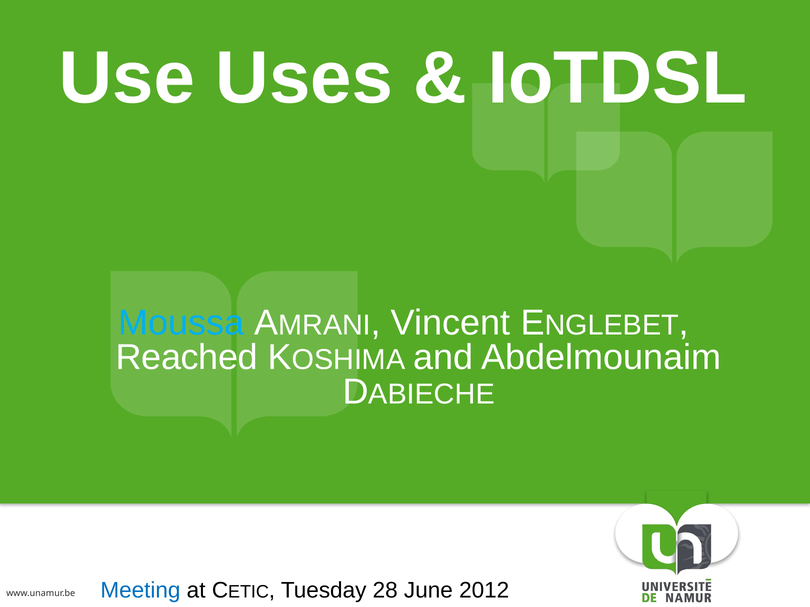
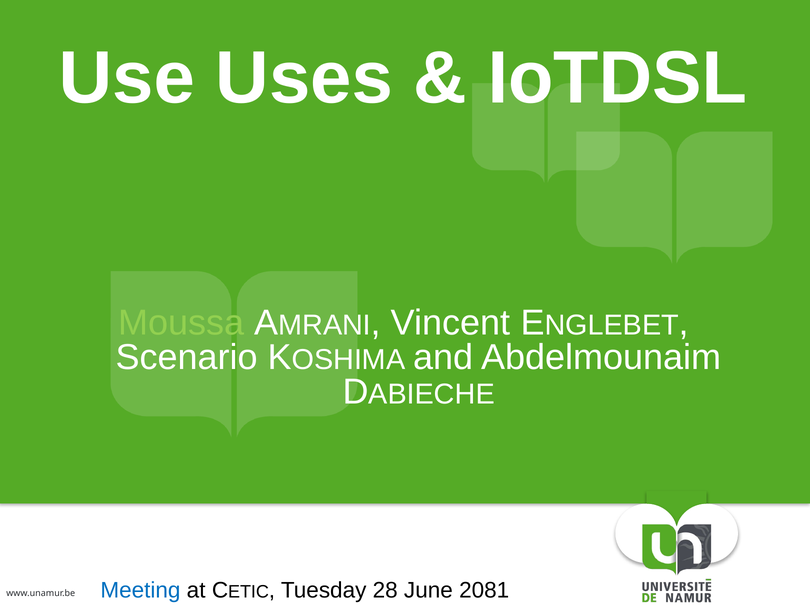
Moussa colour: light blue -> light green
Reached: Reached -> Scenario
2012: 2012 -> 2081
